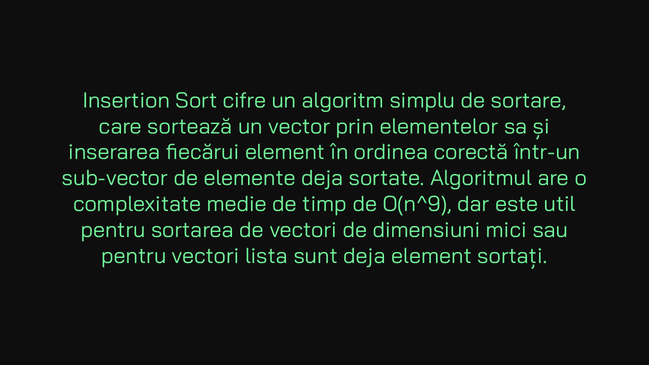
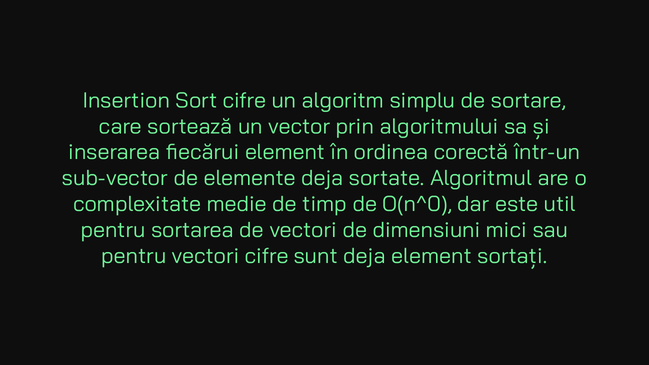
elementelor: elementelor -> algoritmului
O(n^9: O(n^9 -> O(n^0
vectori lista: lista -> cifre
